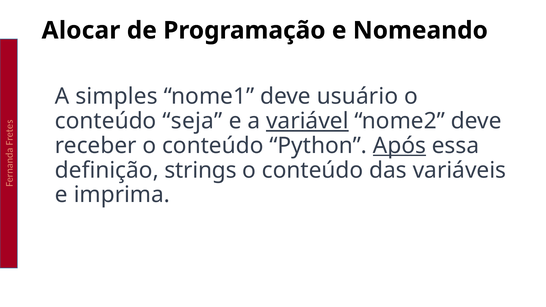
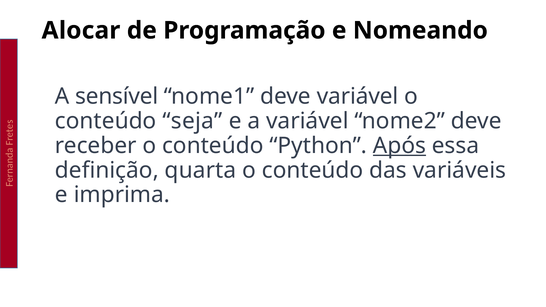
simples: simples -> sensível
deve usuário: usuário -> variável
variável at (307, 121) underline: present -> none
strings: strings -> quarta
